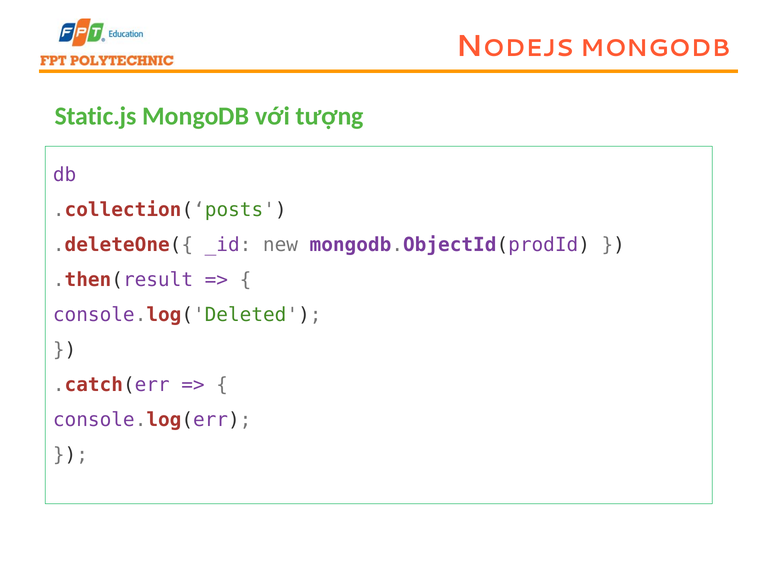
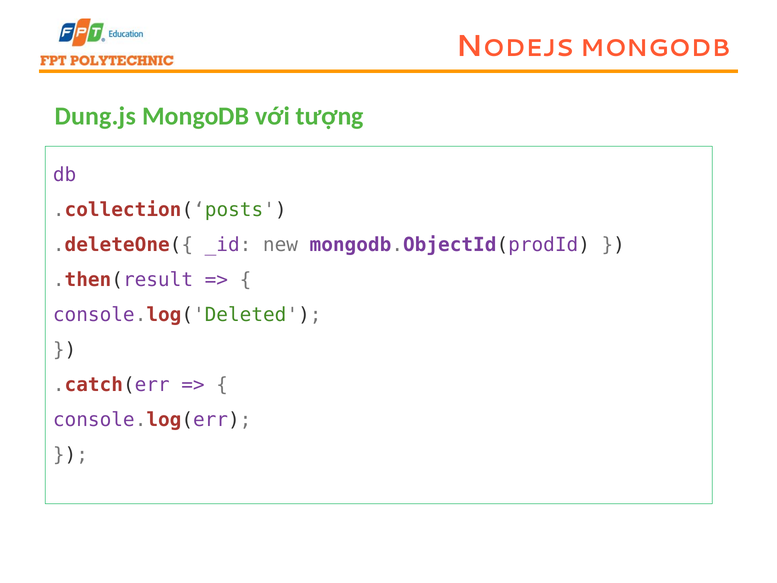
Static.js: Static.js -> Dung.js
